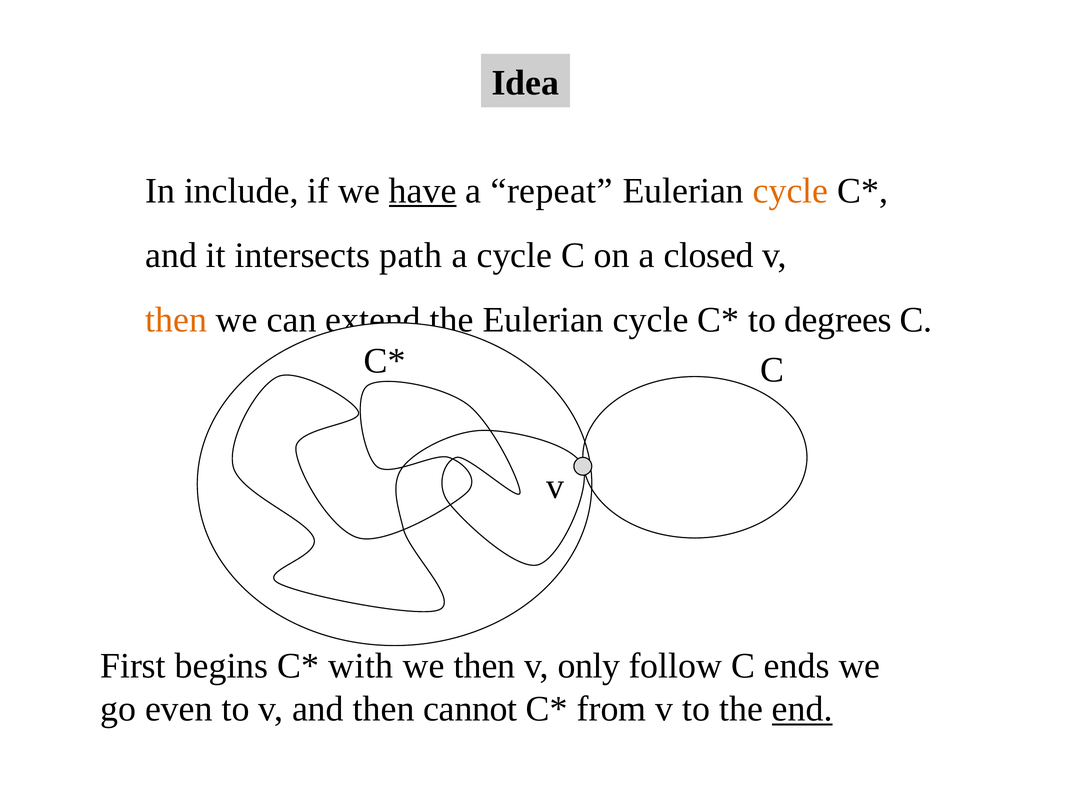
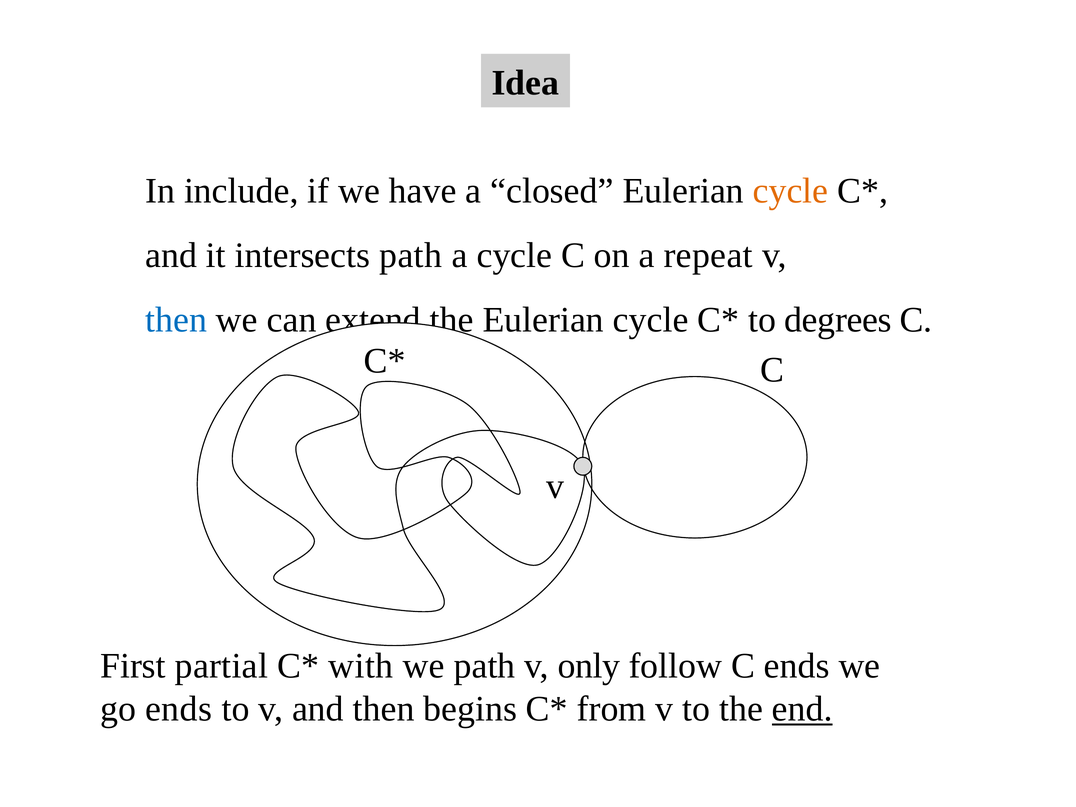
have underline: present -> none
repeat: repeat -> closed
closed: closed -> repeat
then at (176, 320) colour: orange -> blue
begins: begins -> partial
we then: then -> path
go even: even -> ends
cannot: cannot -> begins
